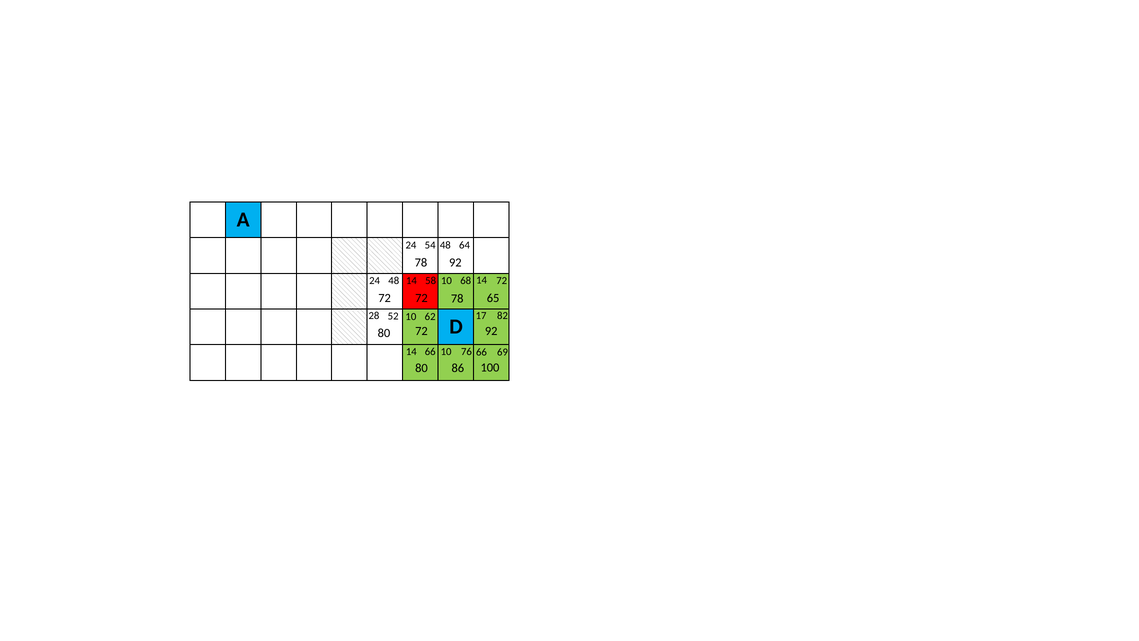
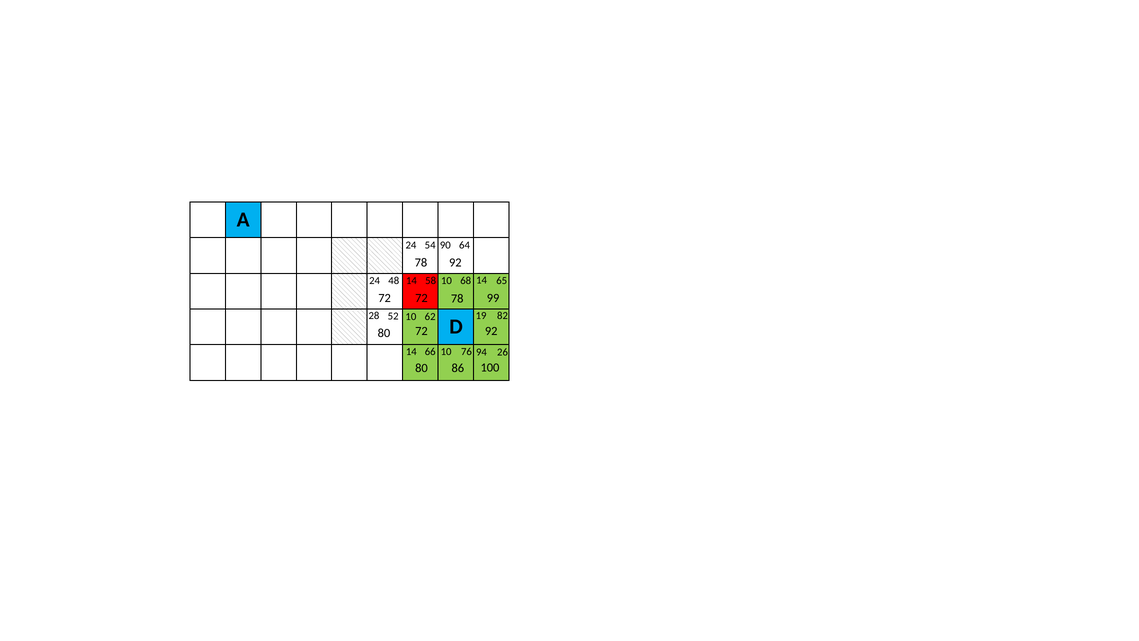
54 48: 48 -> 90
58 72: 72 -> 65
65: 65 -> 99
17: 17 -> 19
14 66: 66 -> 94
69: 69 -> 26
